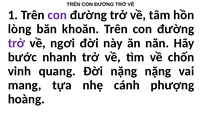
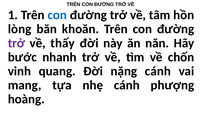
con at (57, 15) colour: purple -> blue
ngơi: ngơi -> thấy
nặng nặng: nặng -> cánh
